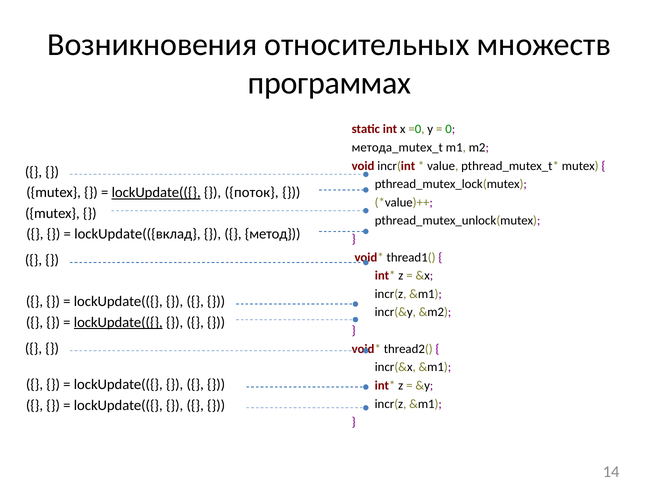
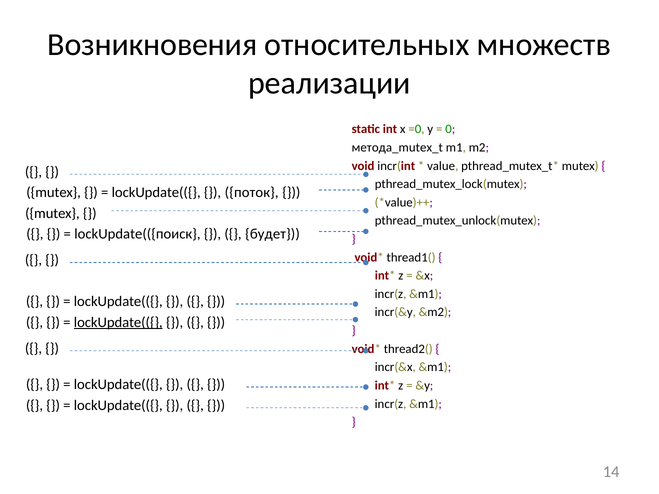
программах: программах -> реализации
lockUpdate(({ at (156, 193) underline: present -> none
lockUpdate(({вклад: lockUpdate(({вклад -> lockUpdate(({поиск
метод: метод -> будет
